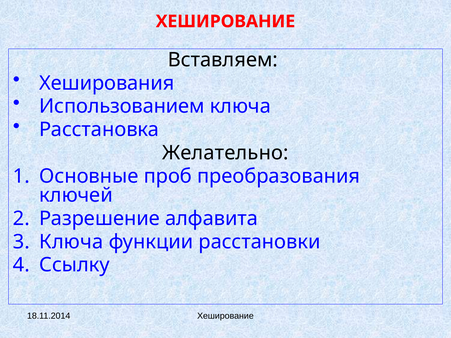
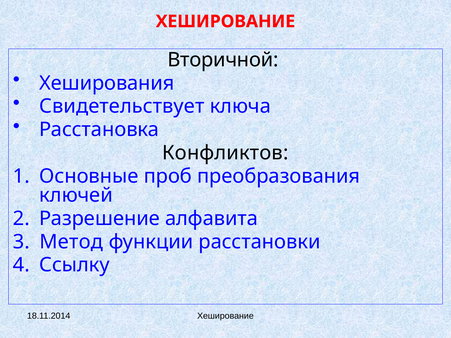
Вставляем: Вставляем -> Вторичной
Использованием: Использованием -> Свидетельствует
Желательно: Желательно -> Конфликтов
Ключа at (71, 242): Ключа -> Метод
